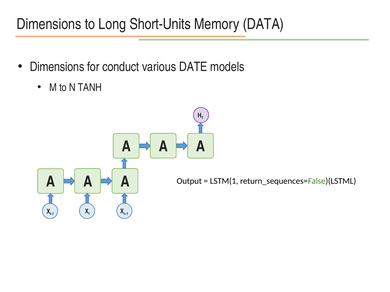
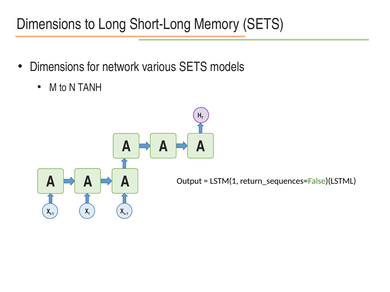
Short-Units: Short-Units -> Short-Long
Memory DATA: DATA -> SETS
conduct: conduct -> network
various DATE: DATE -> SETS
